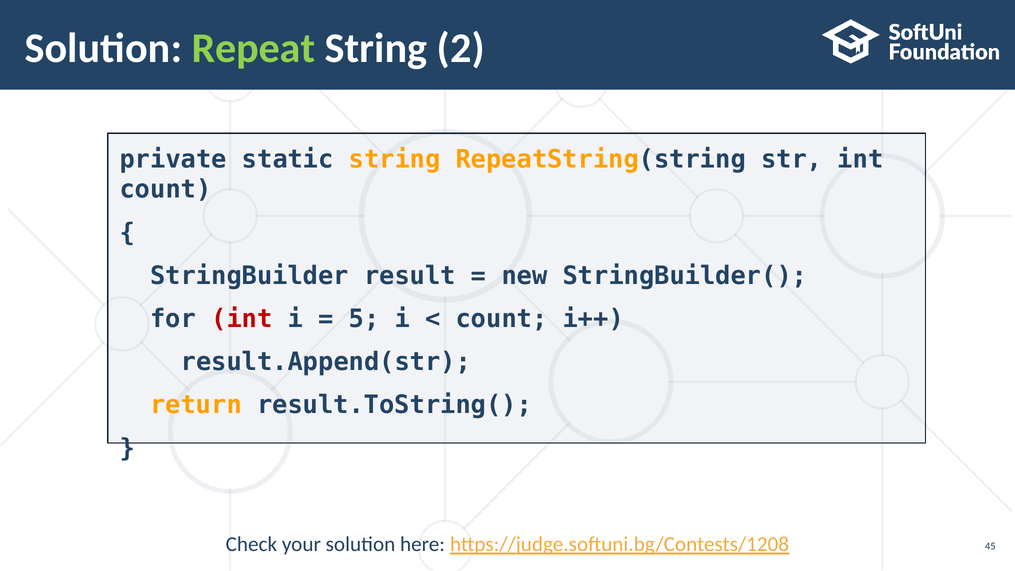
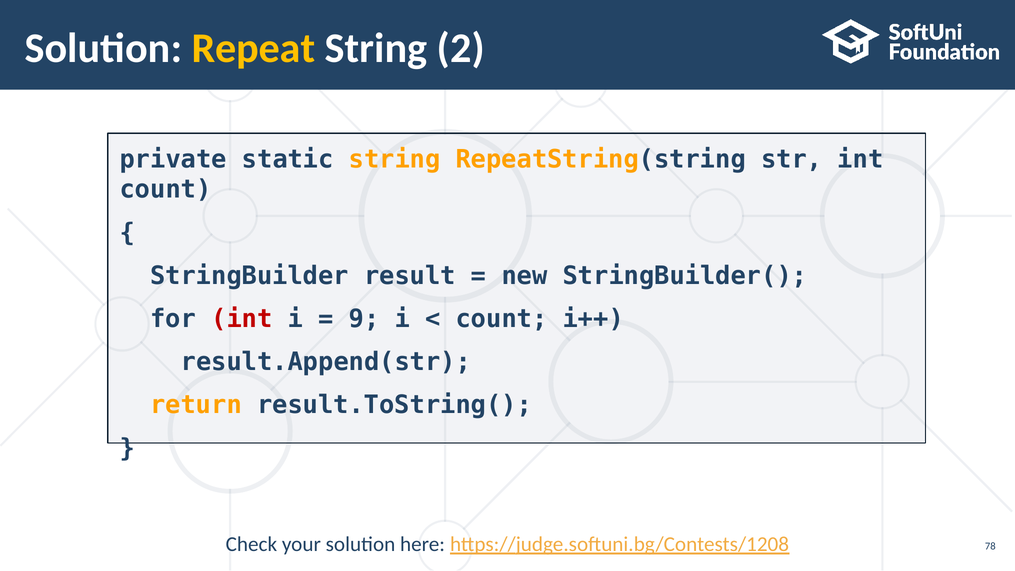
Repeat colour: light green -> yellow
5: 5 -> 9
45: 45 -> 78
